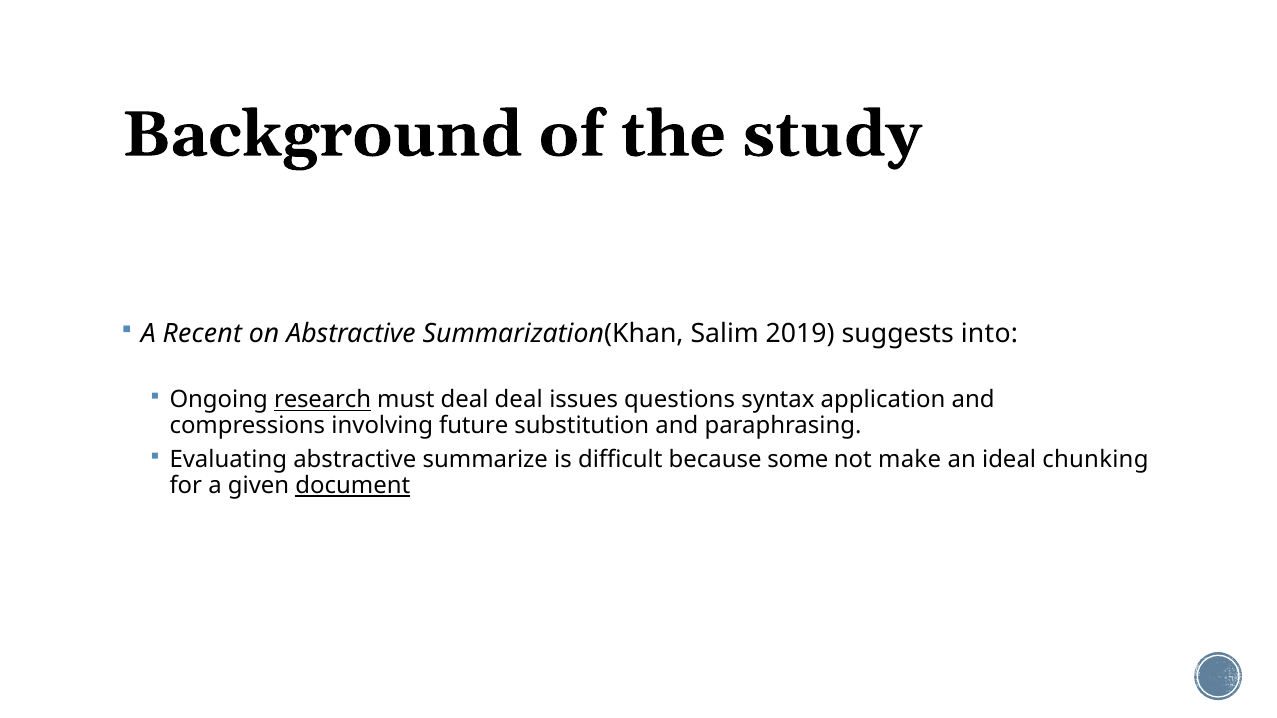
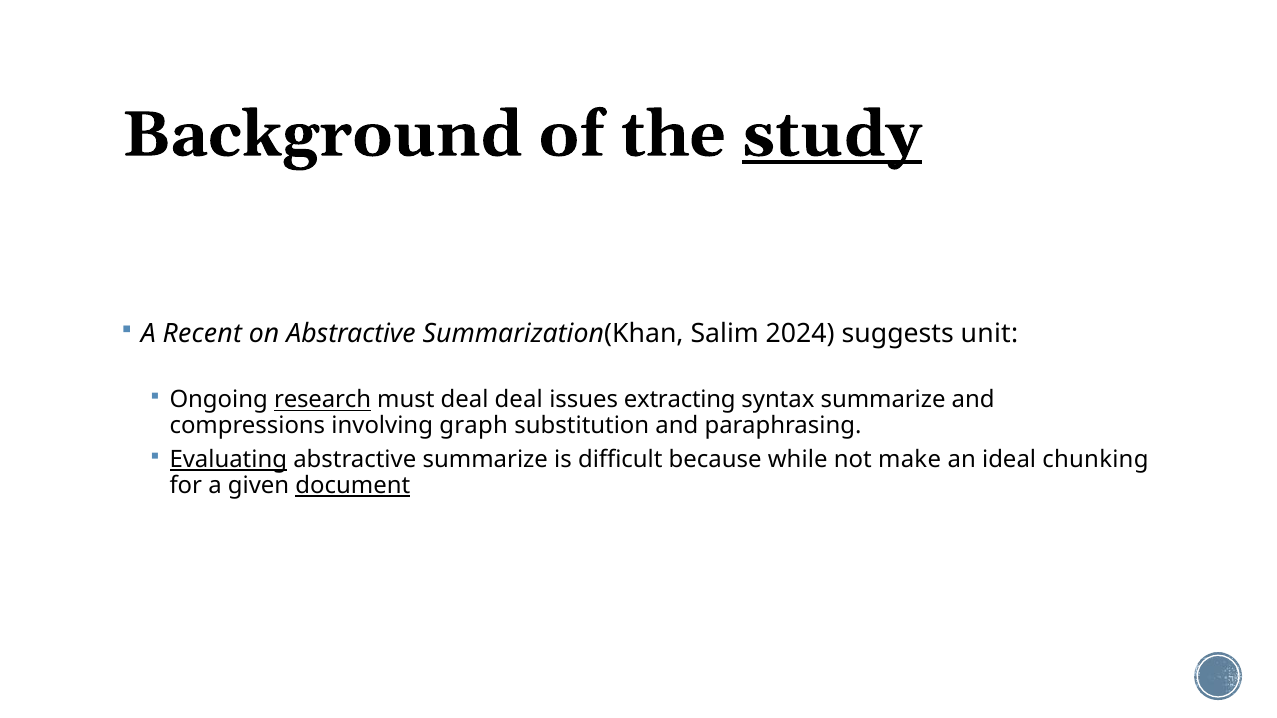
study underline: none -> present
2019: 2019 -> 2024
into: into -> unit
questions: questions -> extracting
syntax application: application -> summarize
future: future -> graph
Evaluating underline: none -> present
some: some -> while
